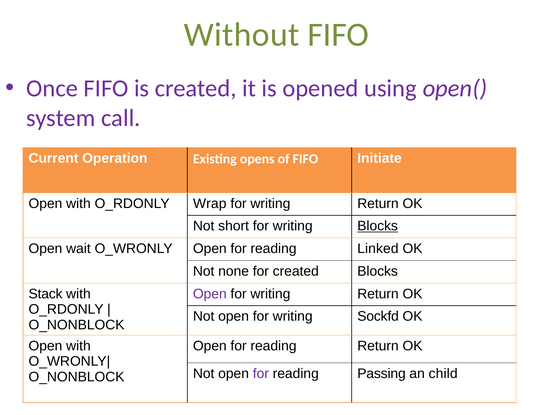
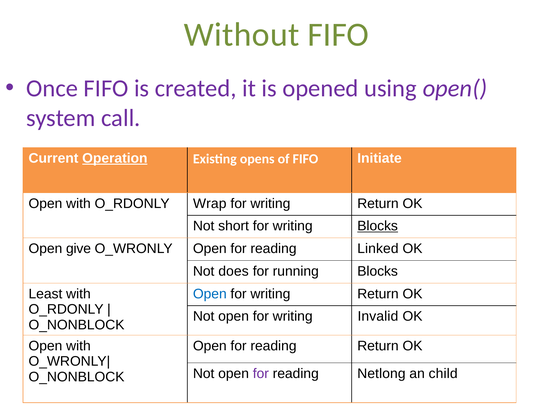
Operation underline: none -> present
wait: wait -> give
none: none -> does
for created: created -> running
Stack: Stack -> Least
Open at (210, 294) colour: purple -> blue
Sockfd: Sockfd -> Invalid
Passing: Passing -> Netlong
